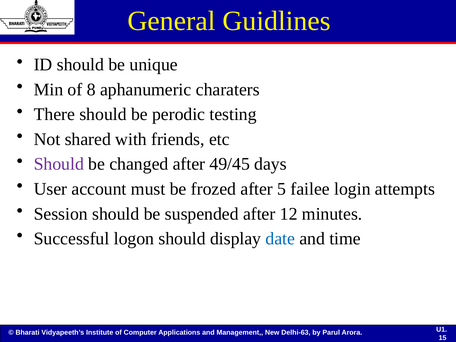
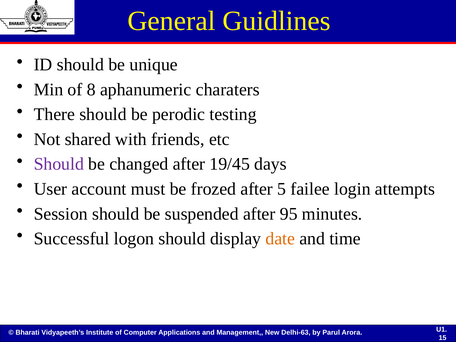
49/45: 49/45 -> 19/45
12: 12 -> 95
date colour: blue -> orange
